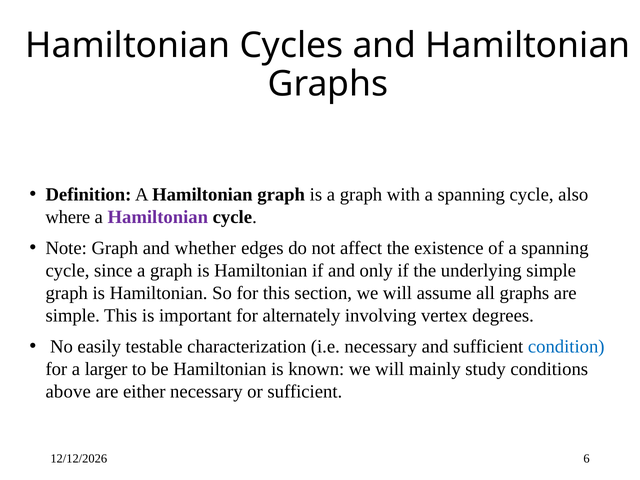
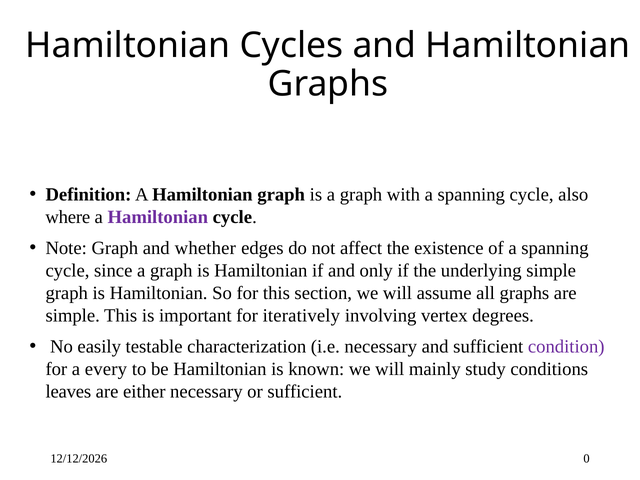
alternately: alternately -> iteratively
condition colour: blue -> purple
larger: larger -> every
above: above -> leaves
6: 6 -> 0
